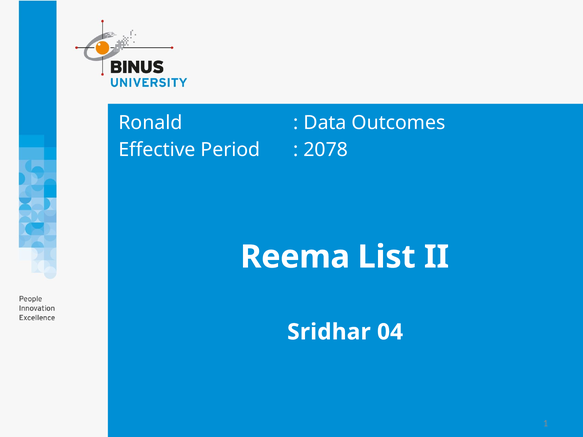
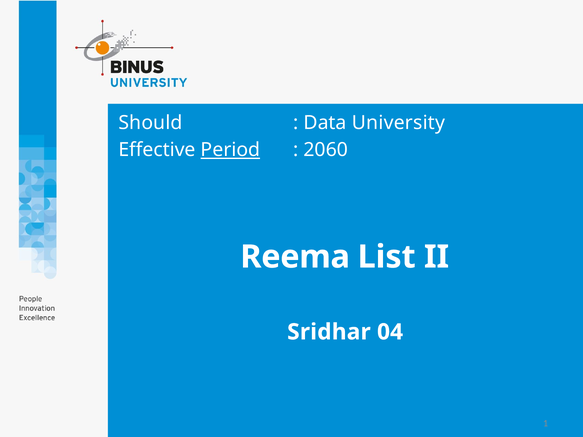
Ronald: Ronald -> Should
Outcomes: Outcomes -> University
Period underline: none -> present
2078: 2078 -> 2060
